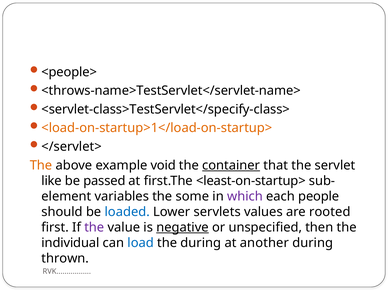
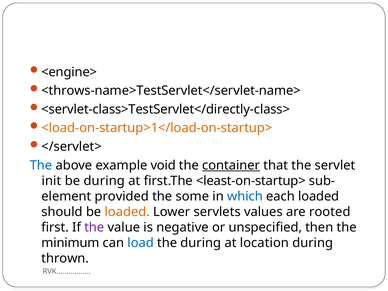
<people>: <people> -> <engine>
<servlet-class>TestServlet</specify-class>: <servlet-class>TestServlet</specify-class> -> <servlet-class>TestServlet</directly-class>
The at (41, 165) colour: orange -> blue
like: like -> init
be passed: passed -> during
variables: variables -> provided
which colour: purple -> blue
each people: people -> loaded
loaded at (127, 212) colour: blue -> orange
negative underline: present -> none
individual: individual -> minimum
another: another -> location
